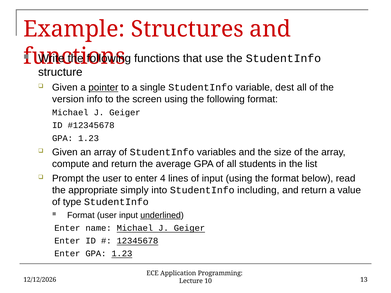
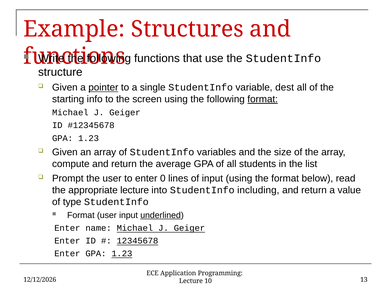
version: version -> starting
format at (263, 99) underline: none -> present
4: 4 -> 0
appropriate simply: simply -> lecture
